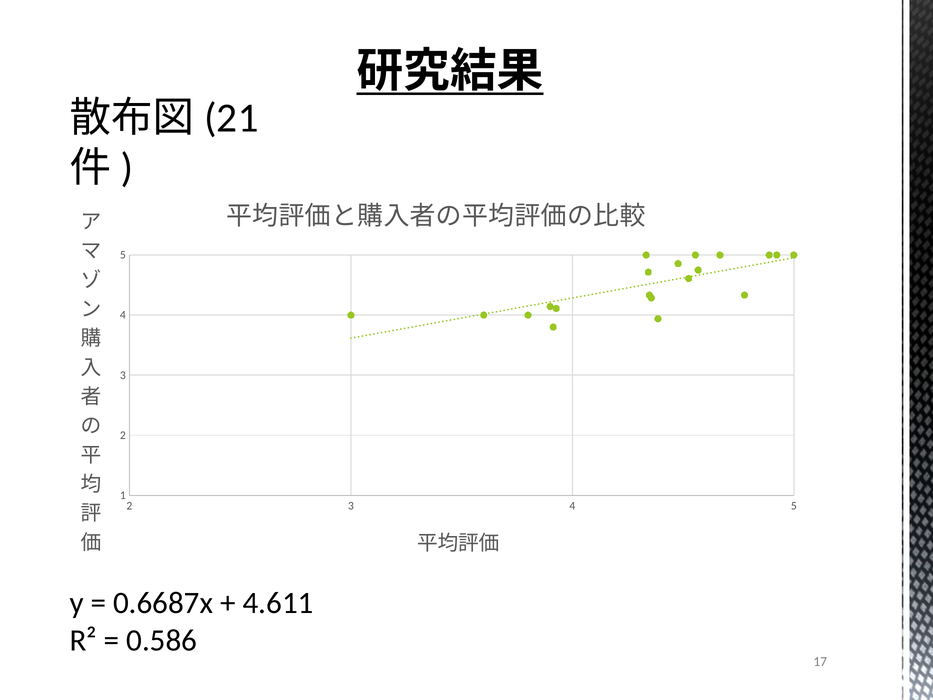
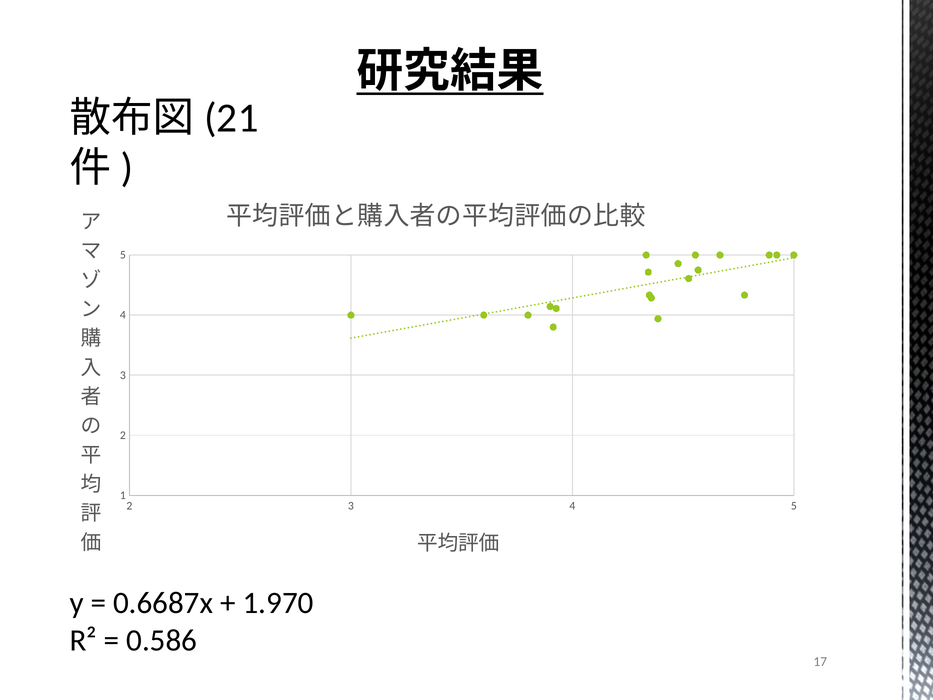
4.611: 4.611 -> 1.970
